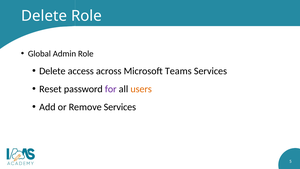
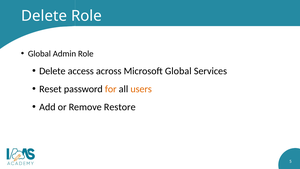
Microsoft Teams: Teams -> Global
for colour: purple -> orange
Remove Services: Services -> Restore
